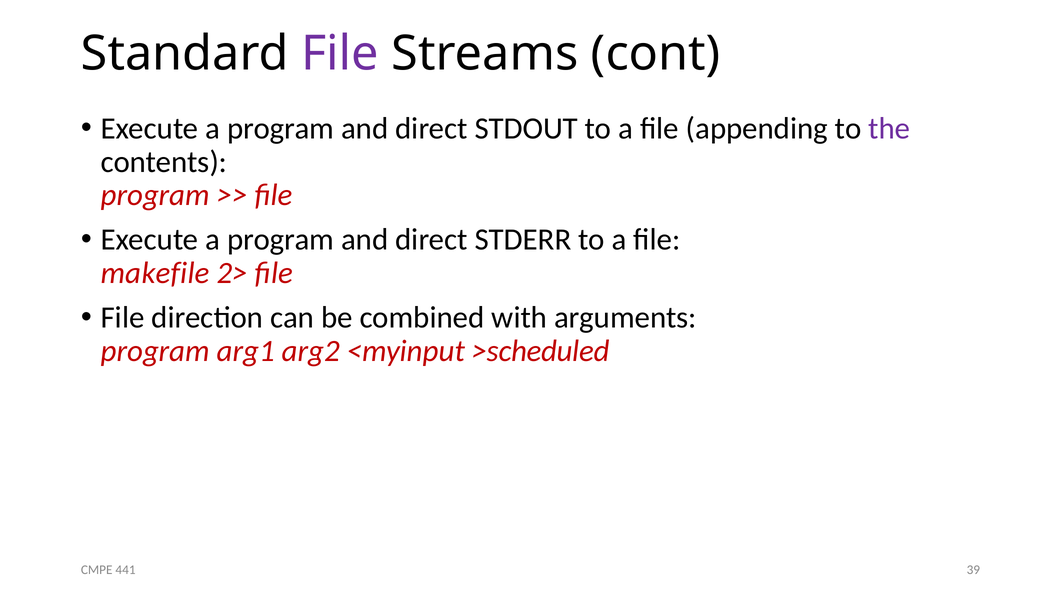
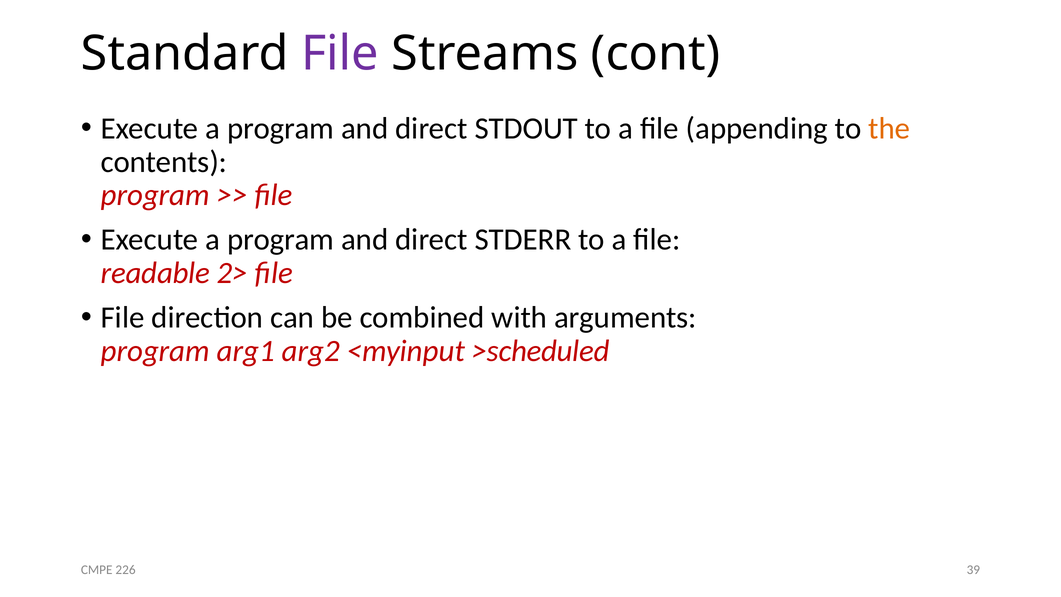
the colour: purple -> orange
makefile: makefile -> readable
441: 441 -> 226
